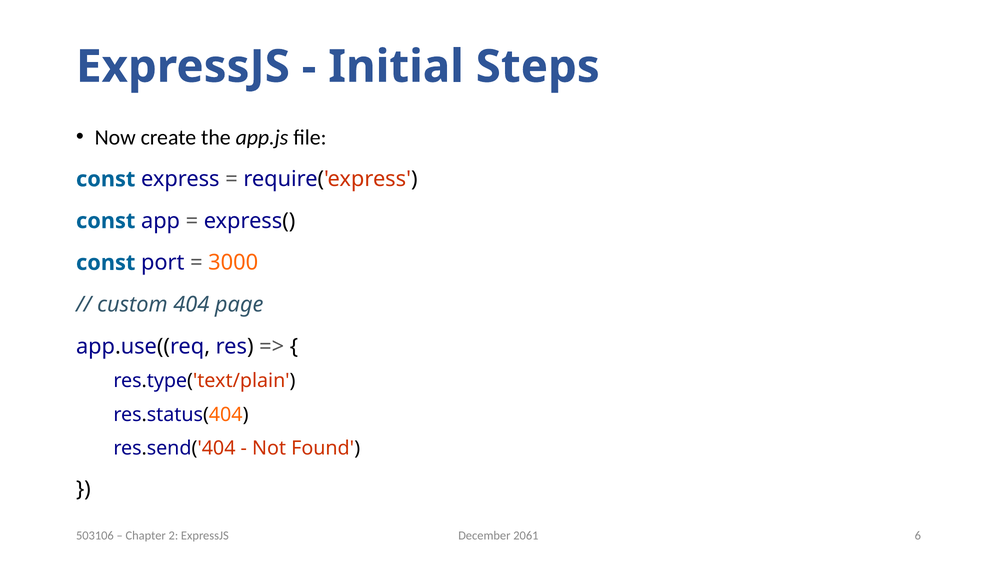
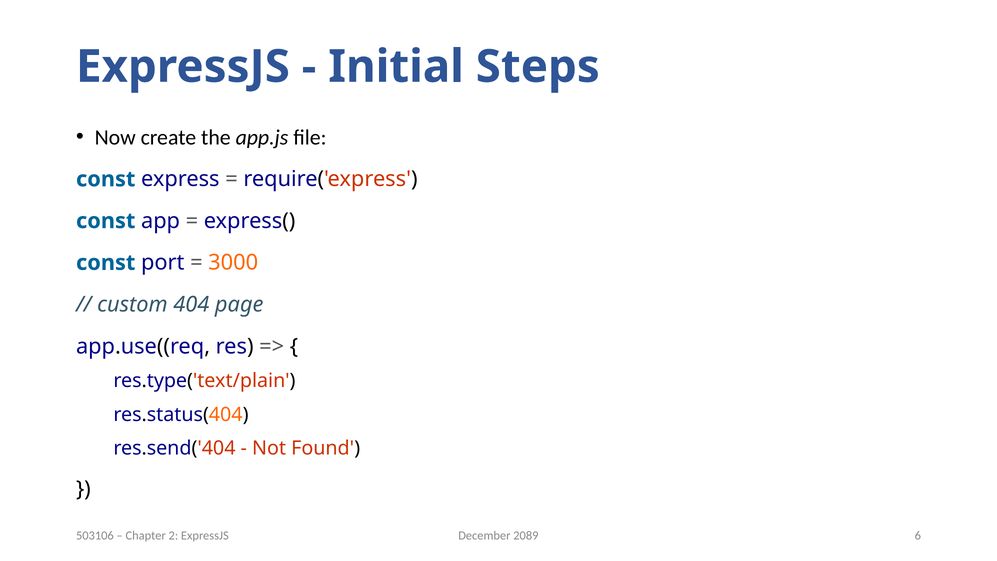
2061: 2061 -> 2089
